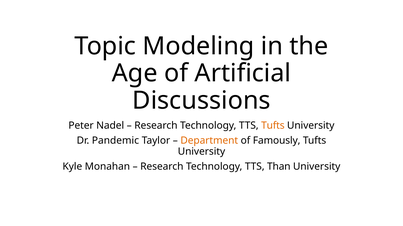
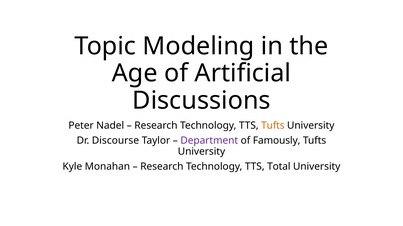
Pandemic: Pandemic -> Discourse
Department colour: orange -> purple
Than: Than -> Total
